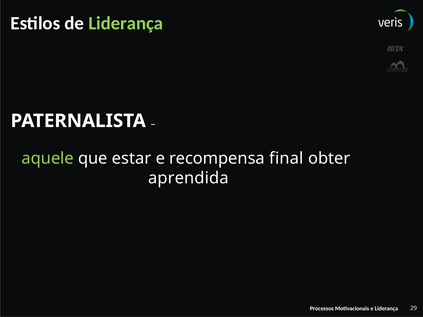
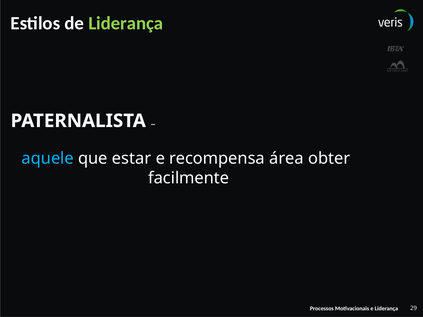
aquele colour: light green -> light blue
final: final -> área
aprendida: aprendida -> facilmente
